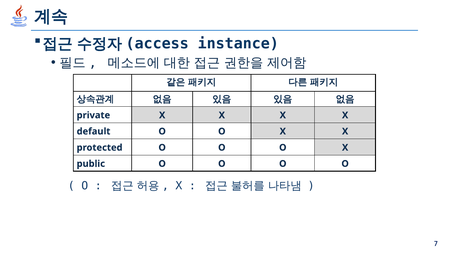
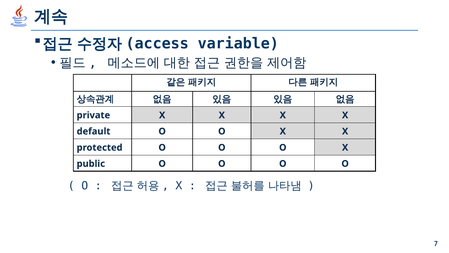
instance: instance -> variable
